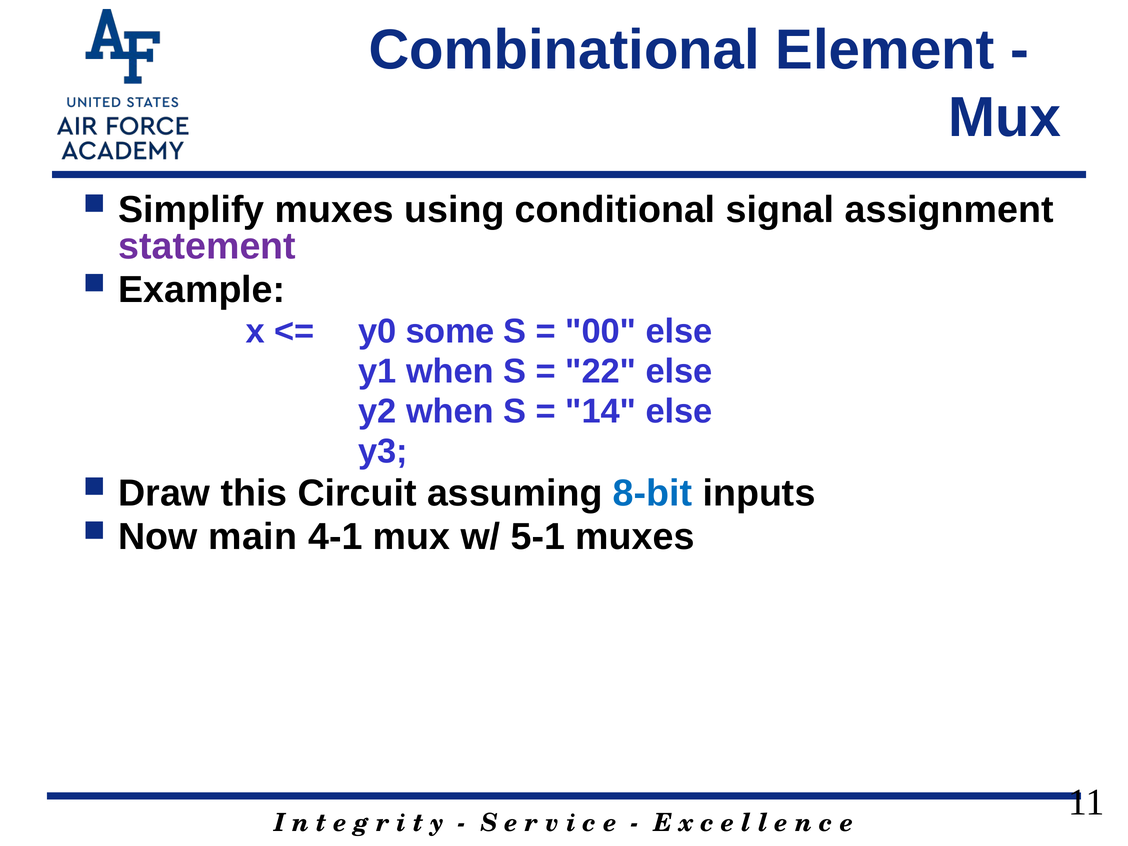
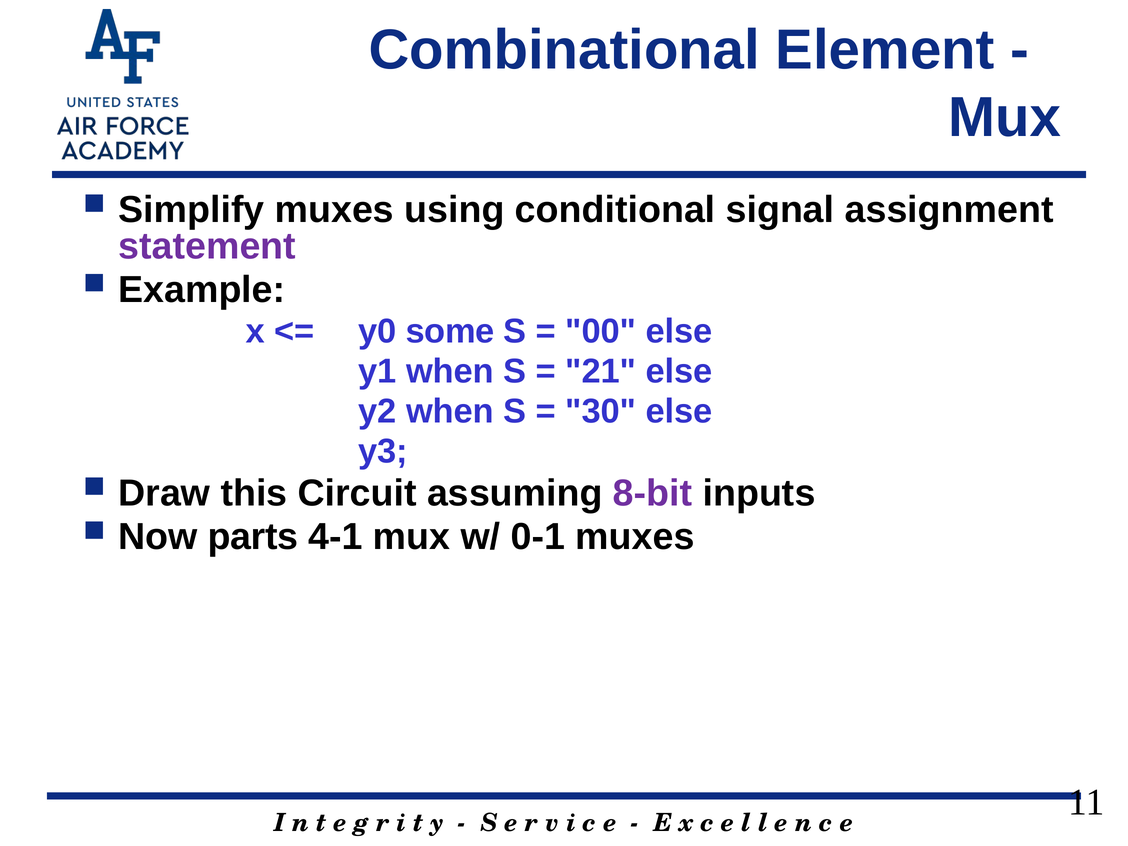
22: 22 -> 21
14: 14 -> 30
8-bit colour: blue -> purple
main: main -> parts
5-1: 5-1 -> 0-1
